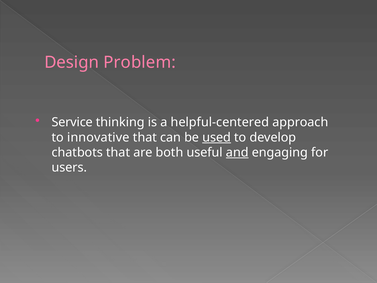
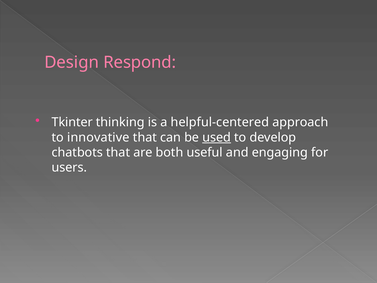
Problem: Problem -> Respond
Service: Service -> Tkinter
and underline: present -> none
